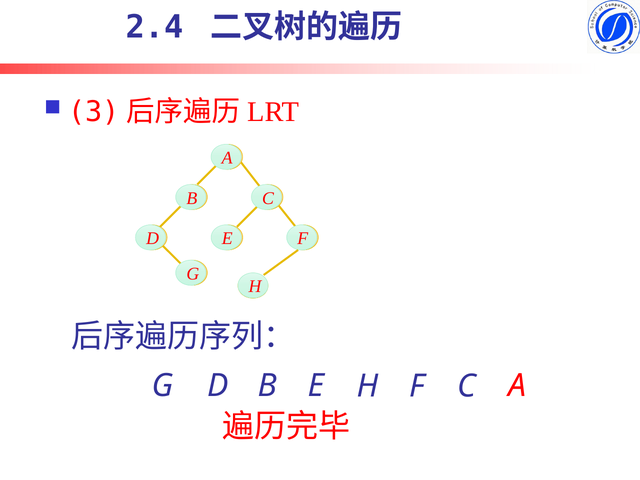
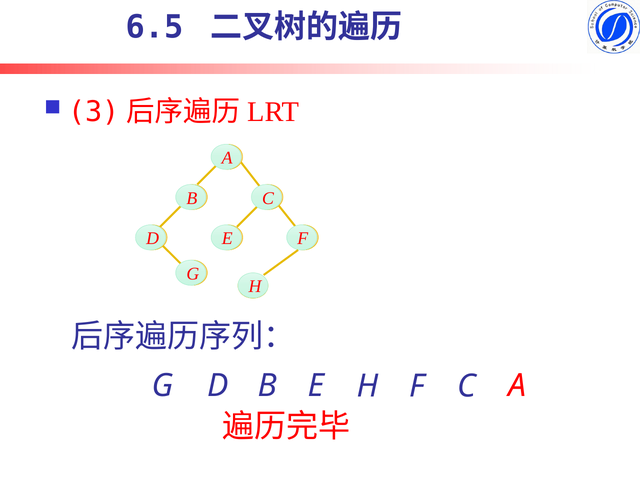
2.4: 2.4 -> 6.5
